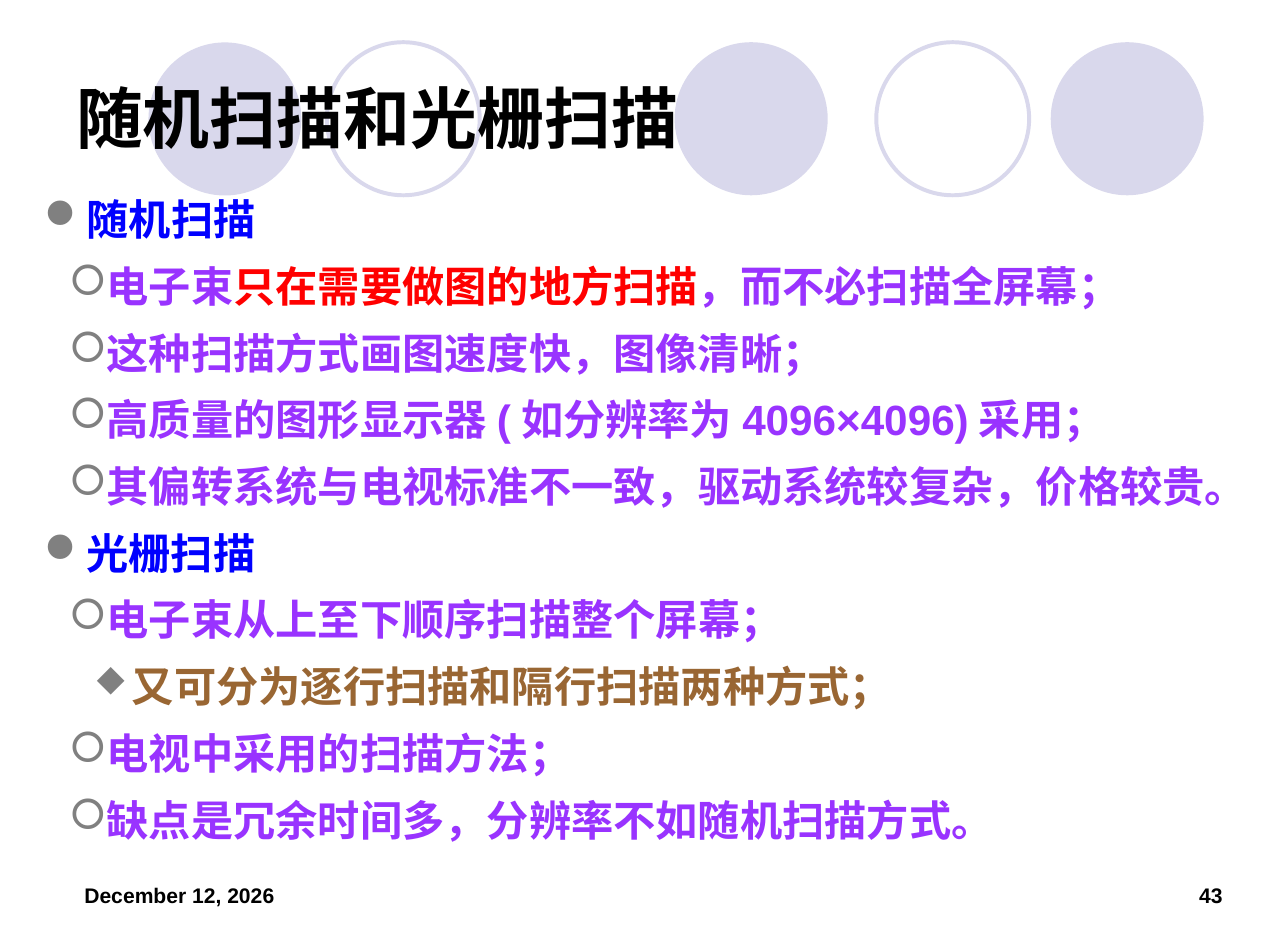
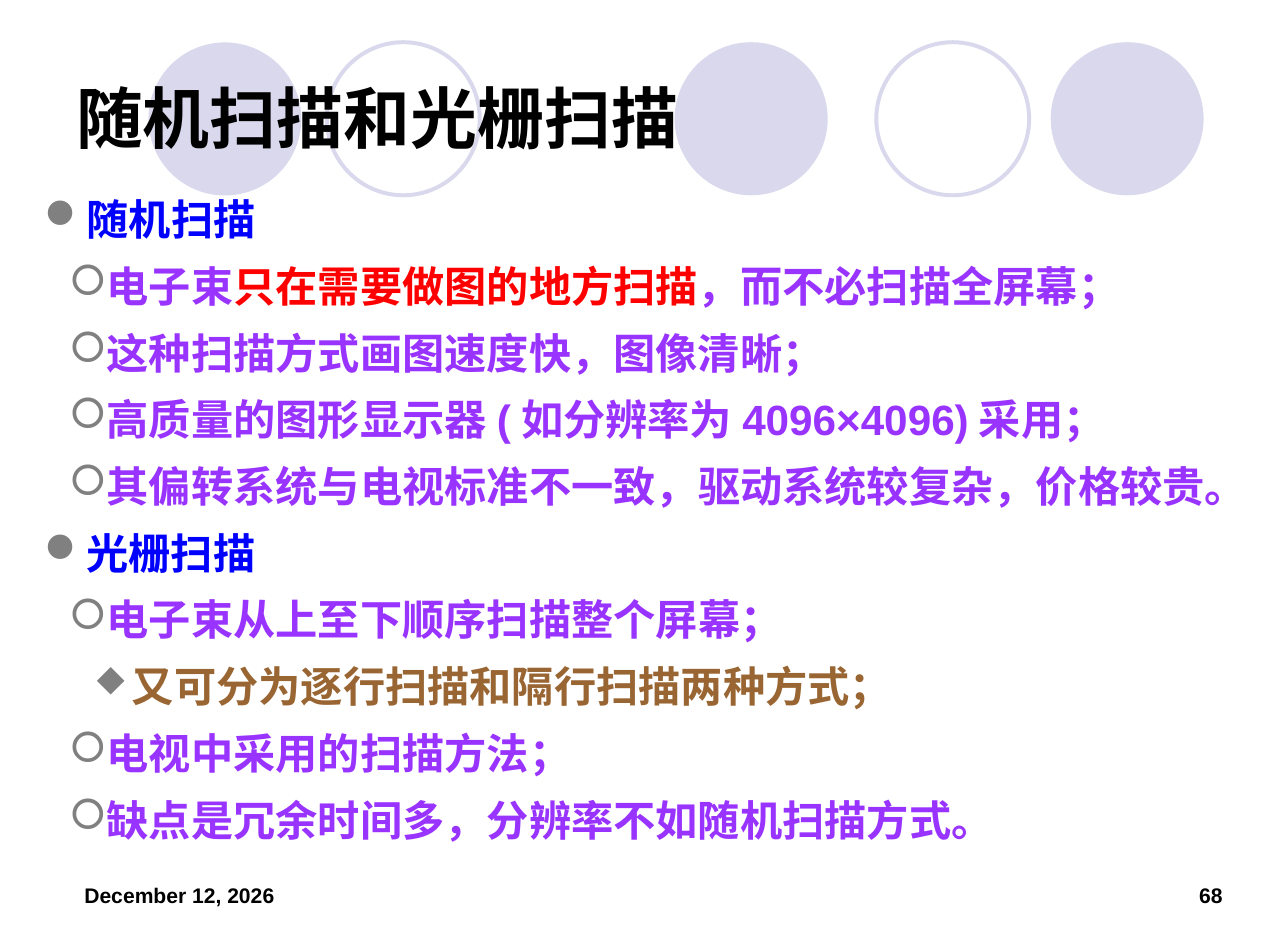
43: 43 -> 68
